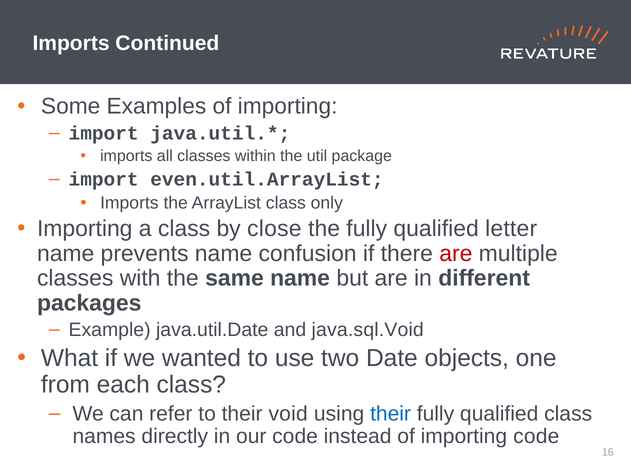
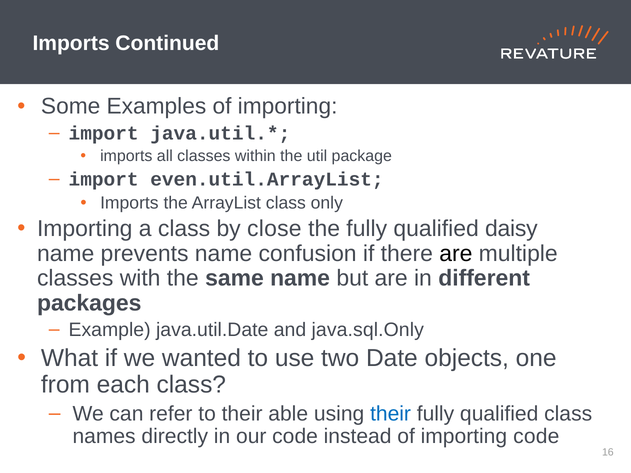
letter: letter -> daisy
are at (456, 254) colour: red -> black
java.sql.Void: java.sql.Void -> java.sql.Only
void: void -> able
